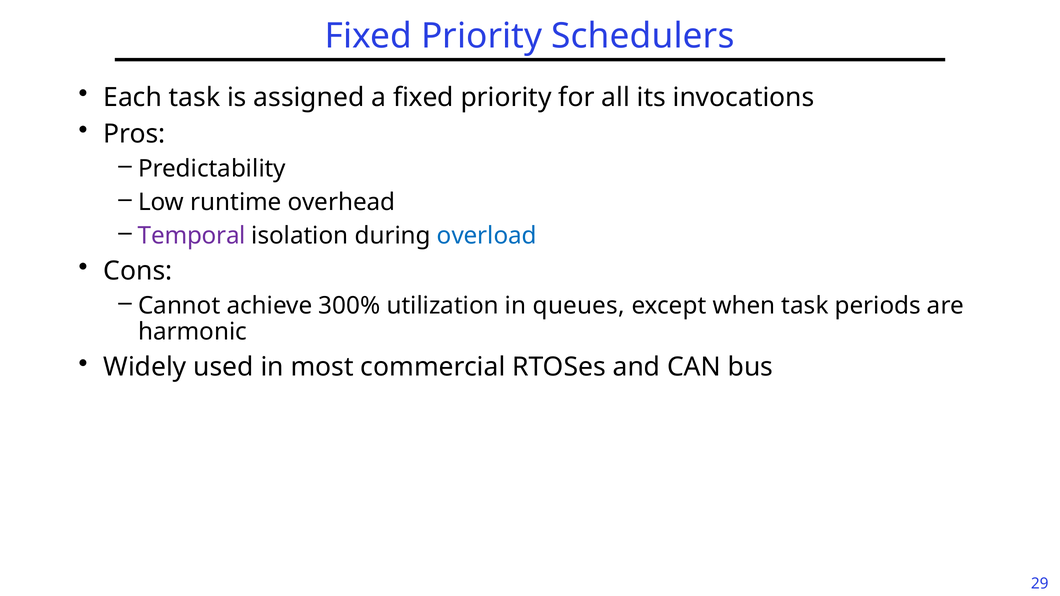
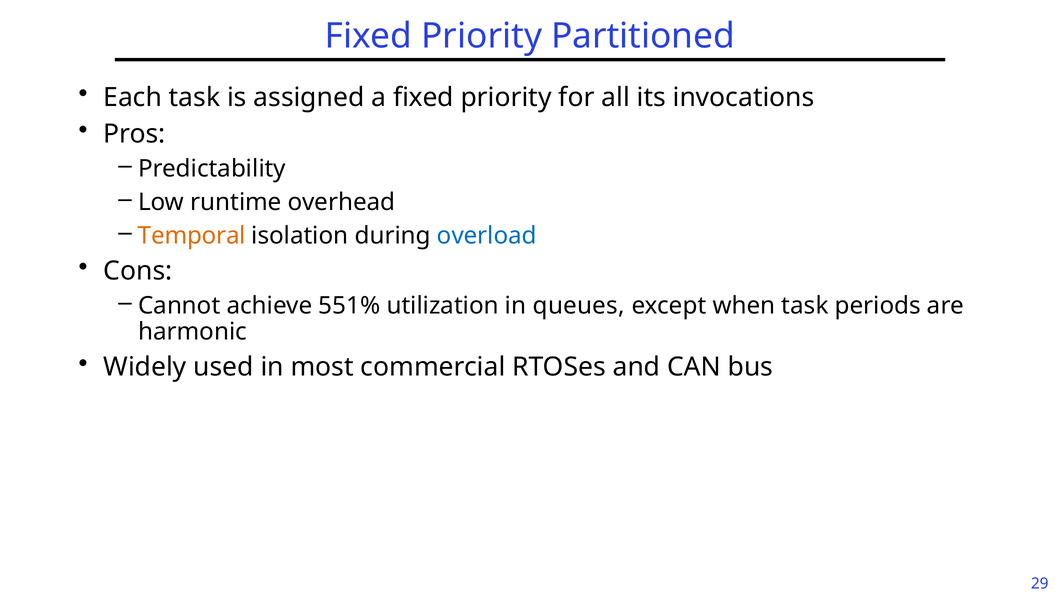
Schedulers: Schedulers -> Partitioned
Temporal colour: purple -> orange
300%: 300% -> 551%
